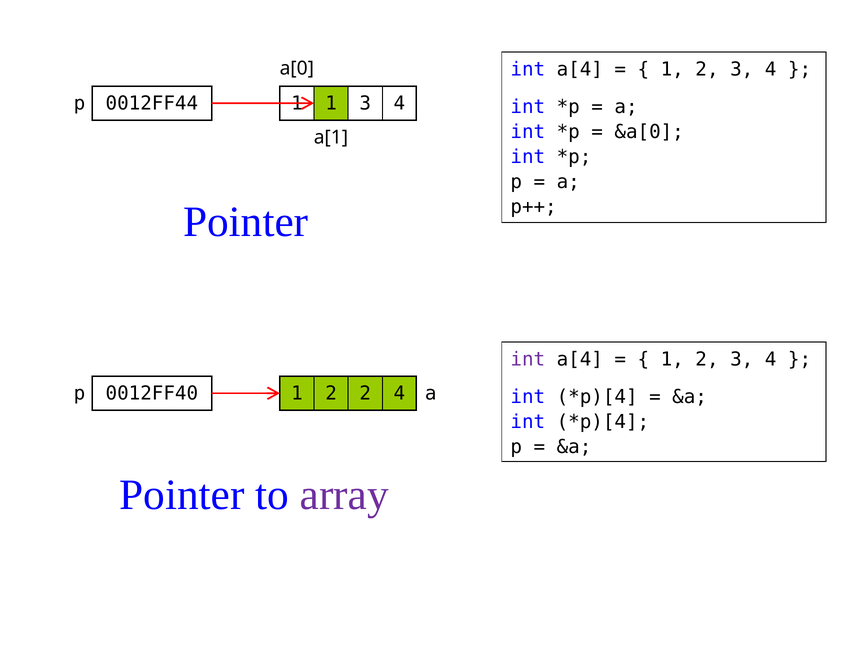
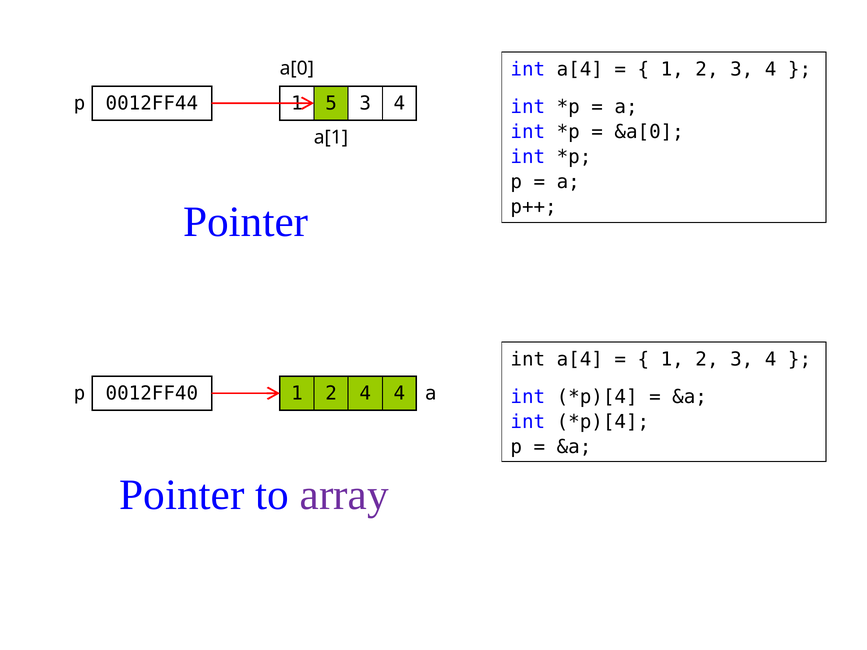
1 at (331, 104): 1 -> 5
int at (528, 359) colour: purple -> black
2 2: 2 -> 4
